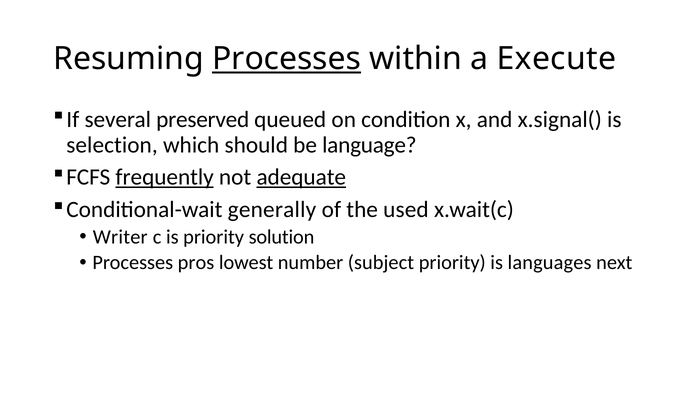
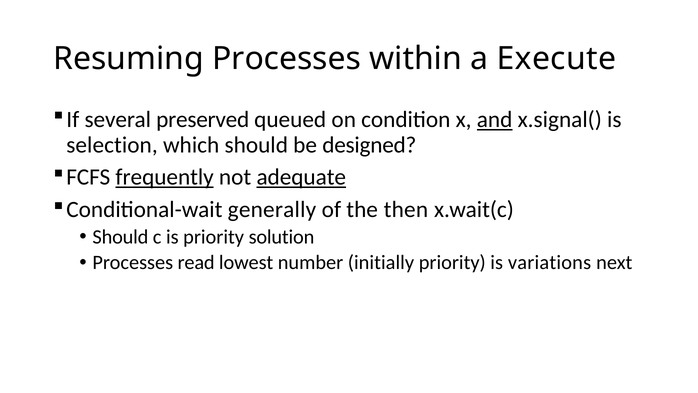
Processes at (287, 59) underline: present -> none
and underline: none -> present
language: language -> designed
used: used -> then
Writer at (120, 237): Writer -> Should
pros: pros -> read
subject: subject -> initially
languages: languages -> variations
